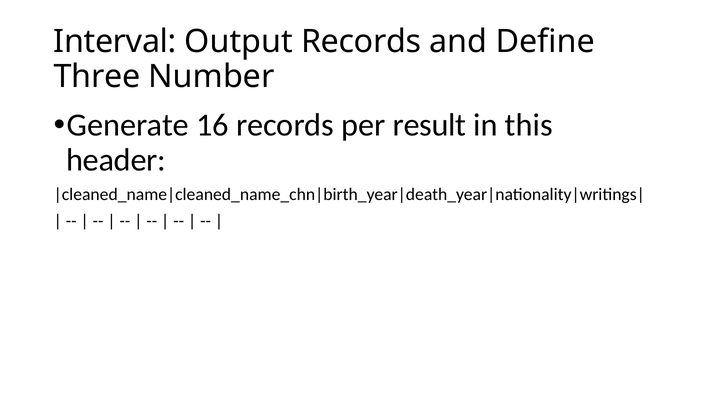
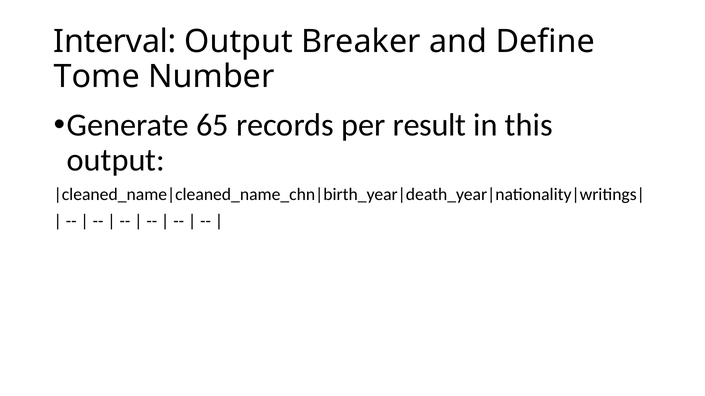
Output Records: Records -> Breaker
Three: Three -> Tome
16: 16 -> 65
header at (116, 160): header -> output
